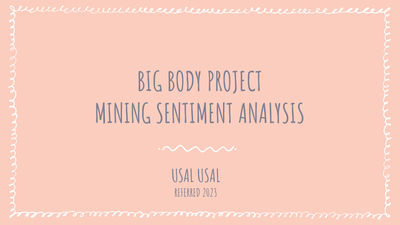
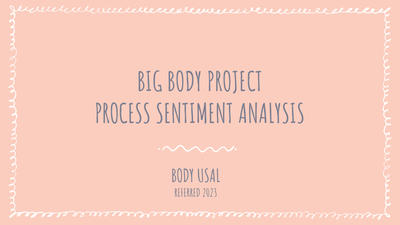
MINING: MINING -> PROCESS
USAL at (183, 176): USAL -> BODY
